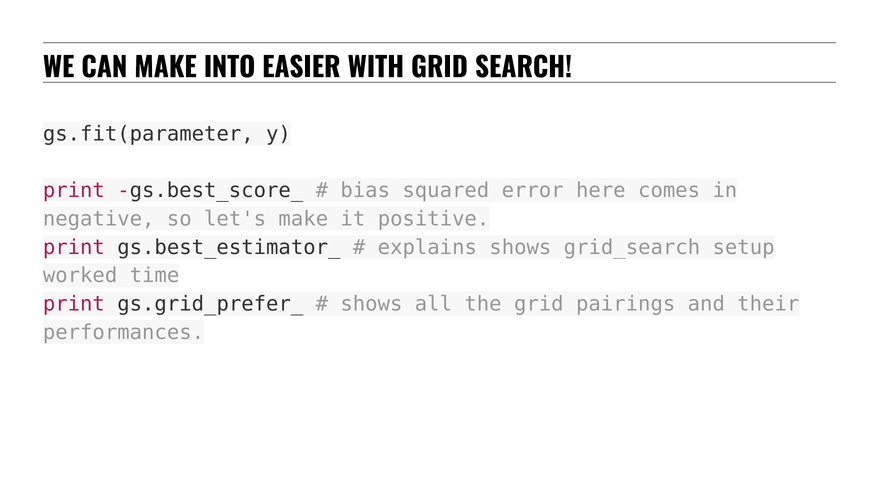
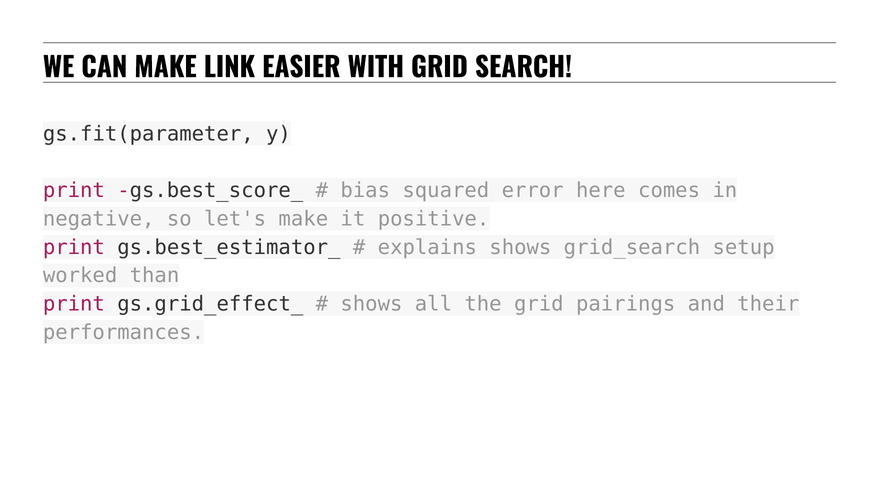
INTO: INTO -> LINK
time: time -> than
gs.grid_prefer_: gs.grid_prefer_ -> gs.grid_effect_
